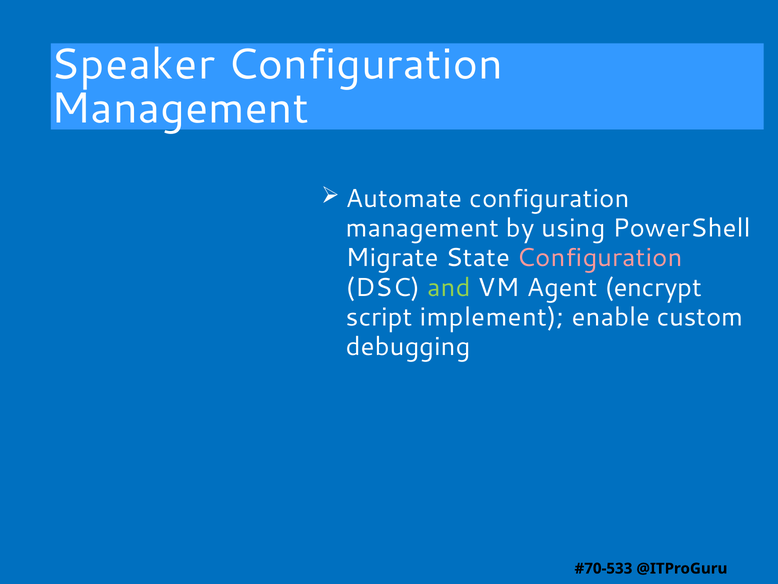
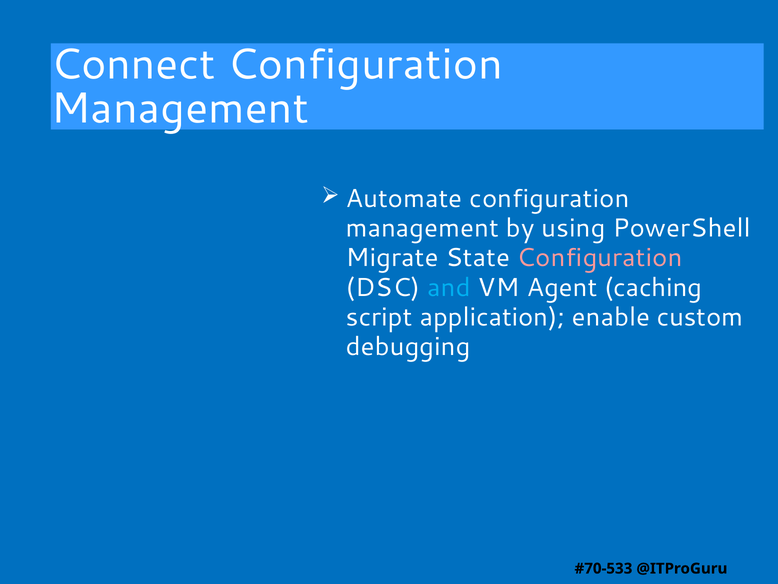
Speaker: Speaker -> Connect
and colour: light green -> light blue
encrypt: encrypt -> caching
implement: implement -> application
